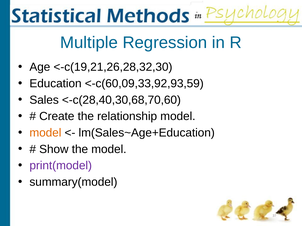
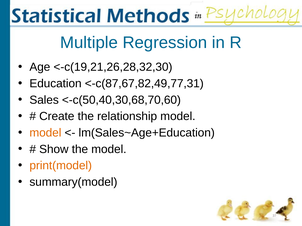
<-c(60,09,33,92,93,59: <-c(60,09,33,92,93,59 -> <-c(87,67,82,49,77,31
<-c(28,40,30,68,70,60: <-c(28,40,30,68,70,60 -> <-c(50,40,30,68,70,60
print(model colour: purple -> orange
